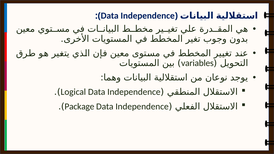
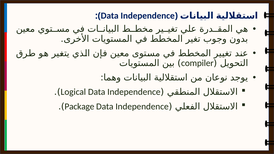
variables: variables -> compiler
